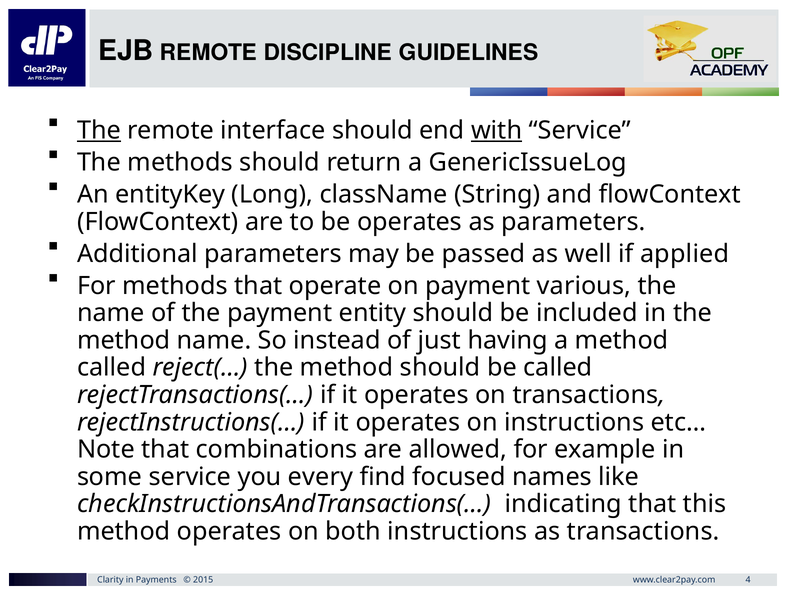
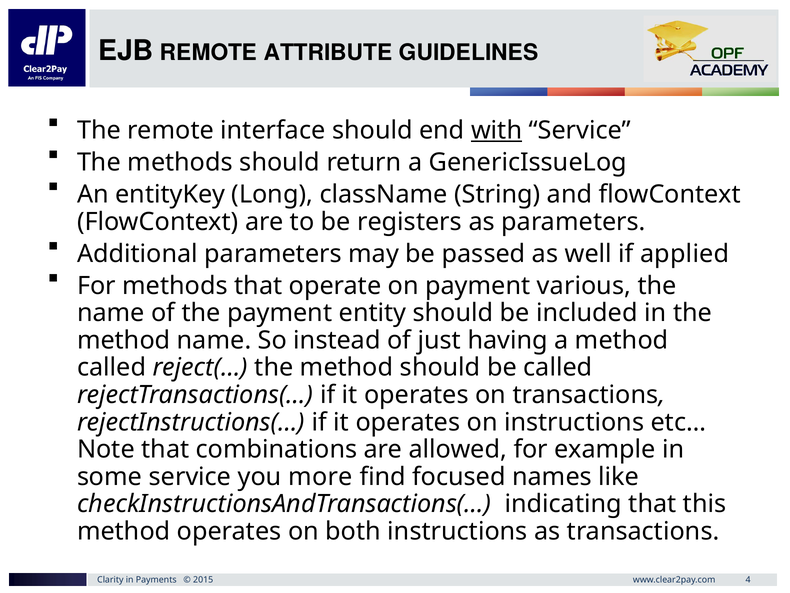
REMOTE DISCIPLINE: DISCIPLINE -> ATTRIBUTE
The at (99, 130) underline: present -> none
be operates: operates -> registers
every: every -> more
